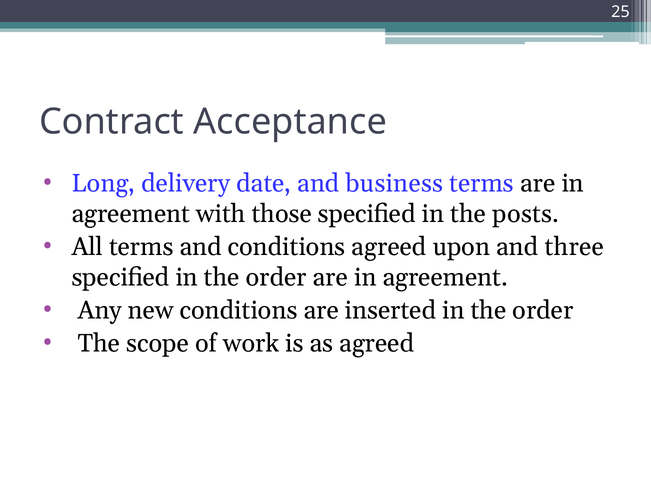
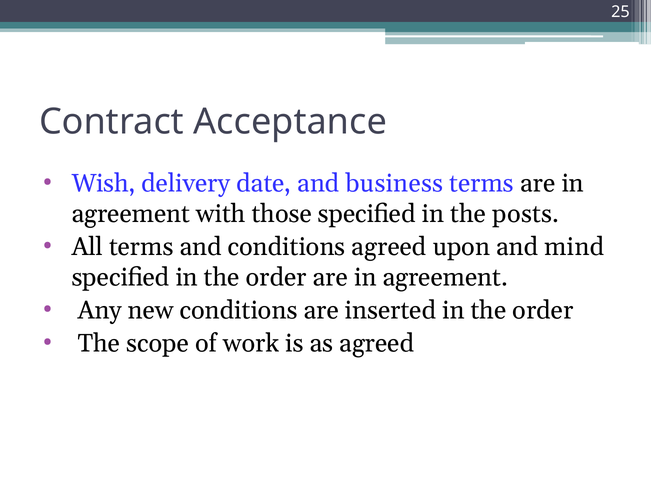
Long: Long -> Wish
three: three -> mind
